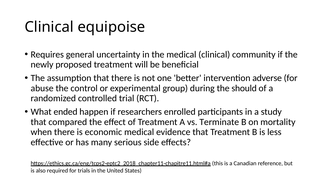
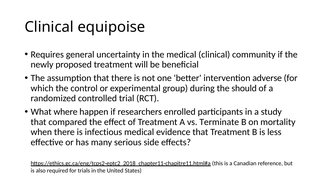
abuse: abuse -> which
ended: ended -> where
economic: economic -> infectious
